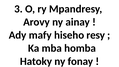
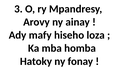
resy: resy -> loza
